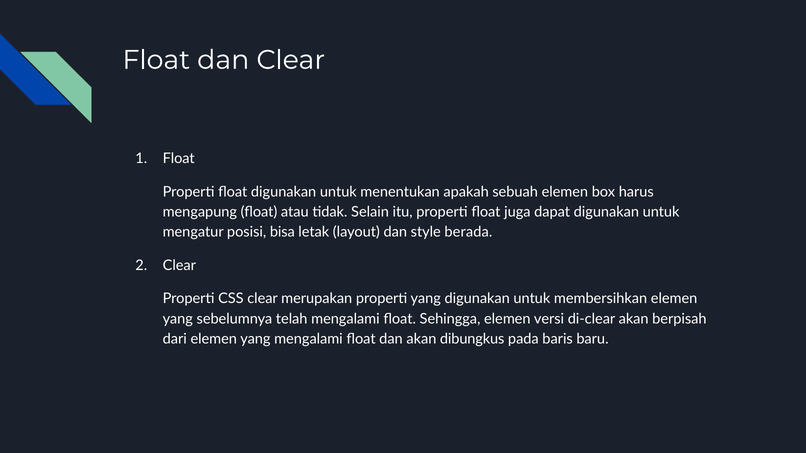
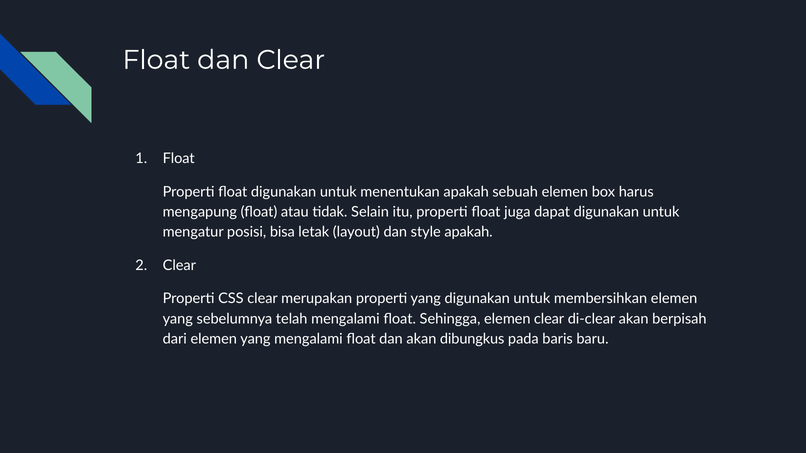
style berada: berada -> apakah
elemen versi: versi -> clear
